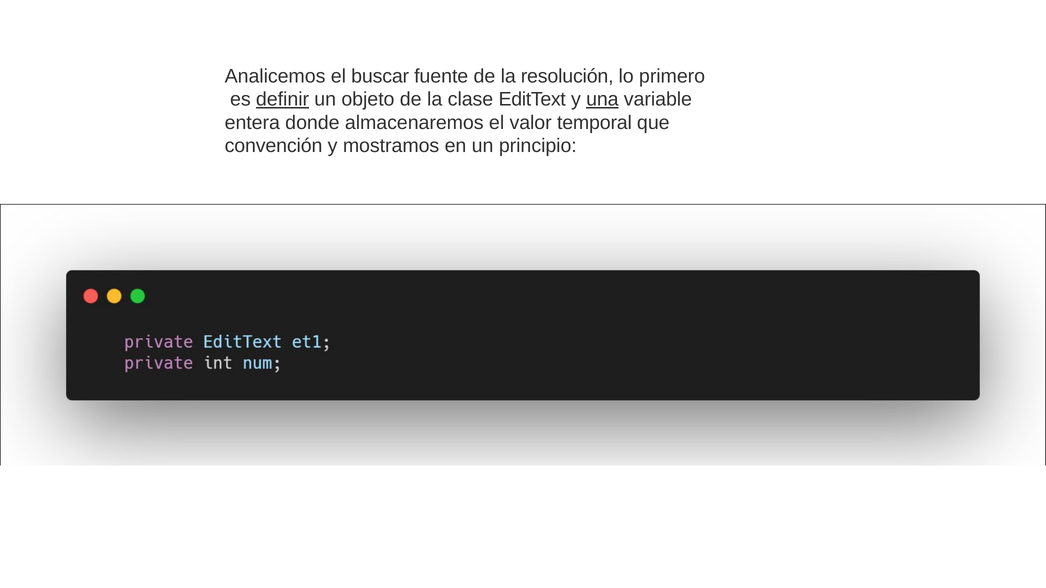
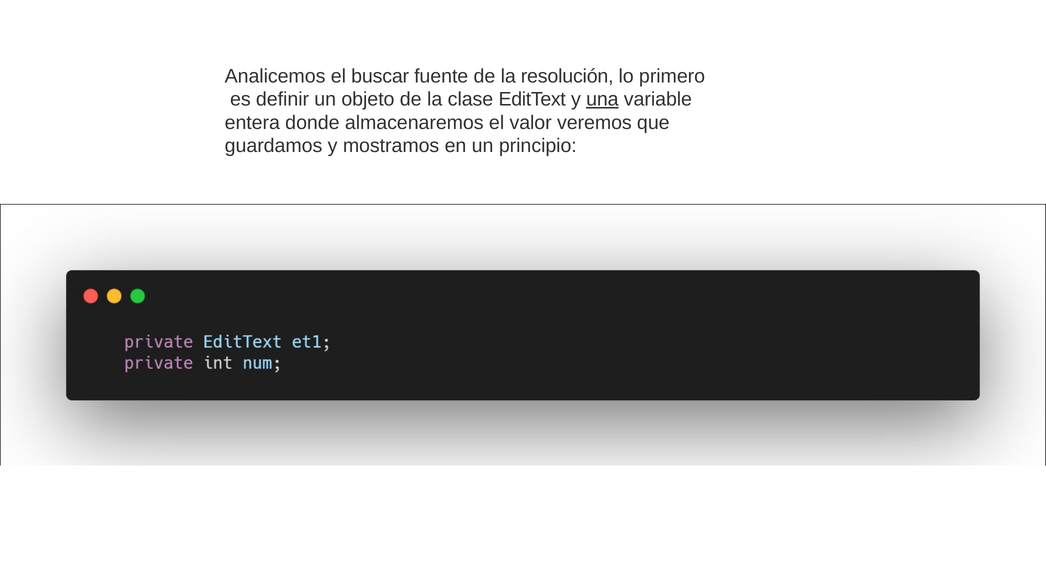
definir underline: present -> none
temporal: temporal -> veremos
convención: convención -> guardamos
